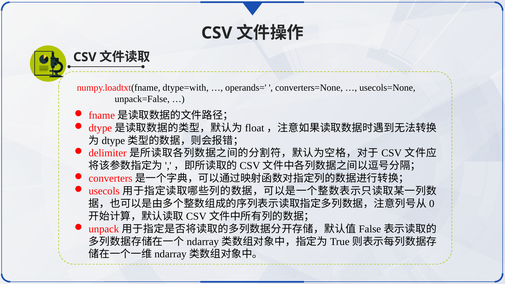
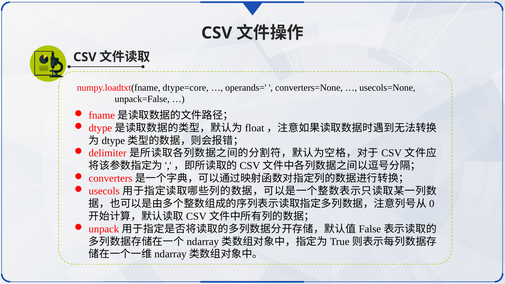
dtype=with: dtype=with -> dtype=core
